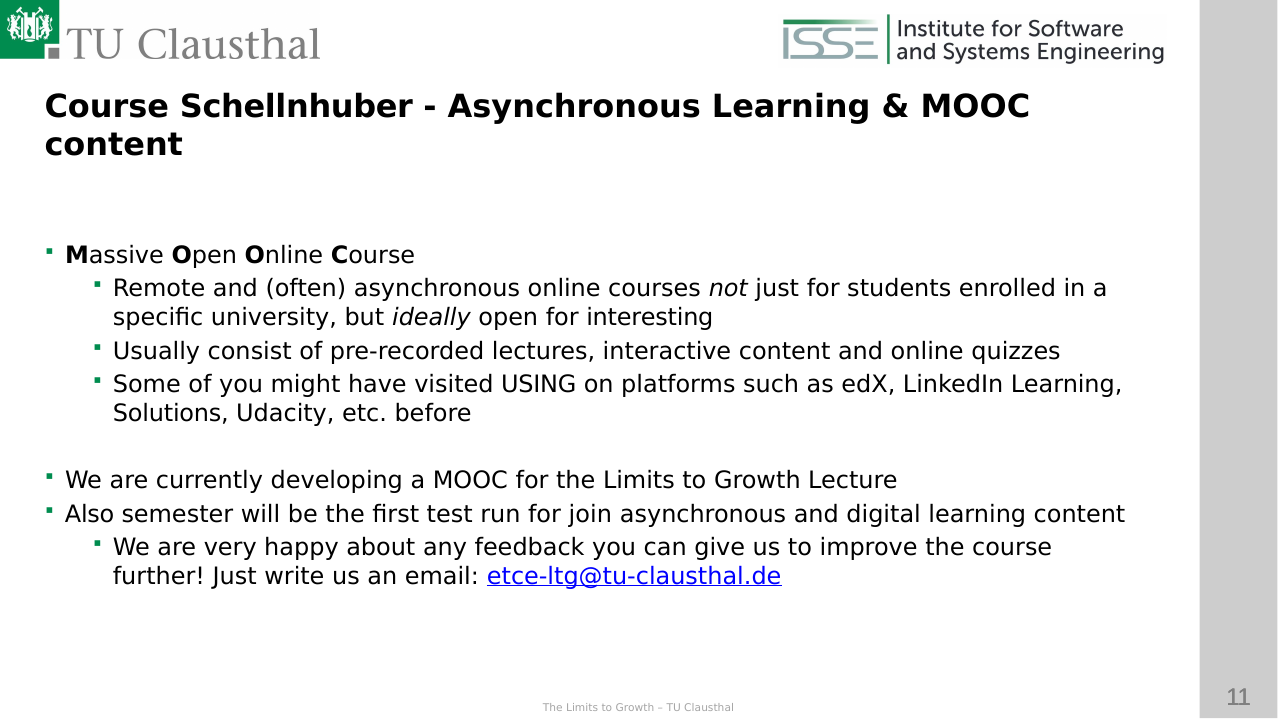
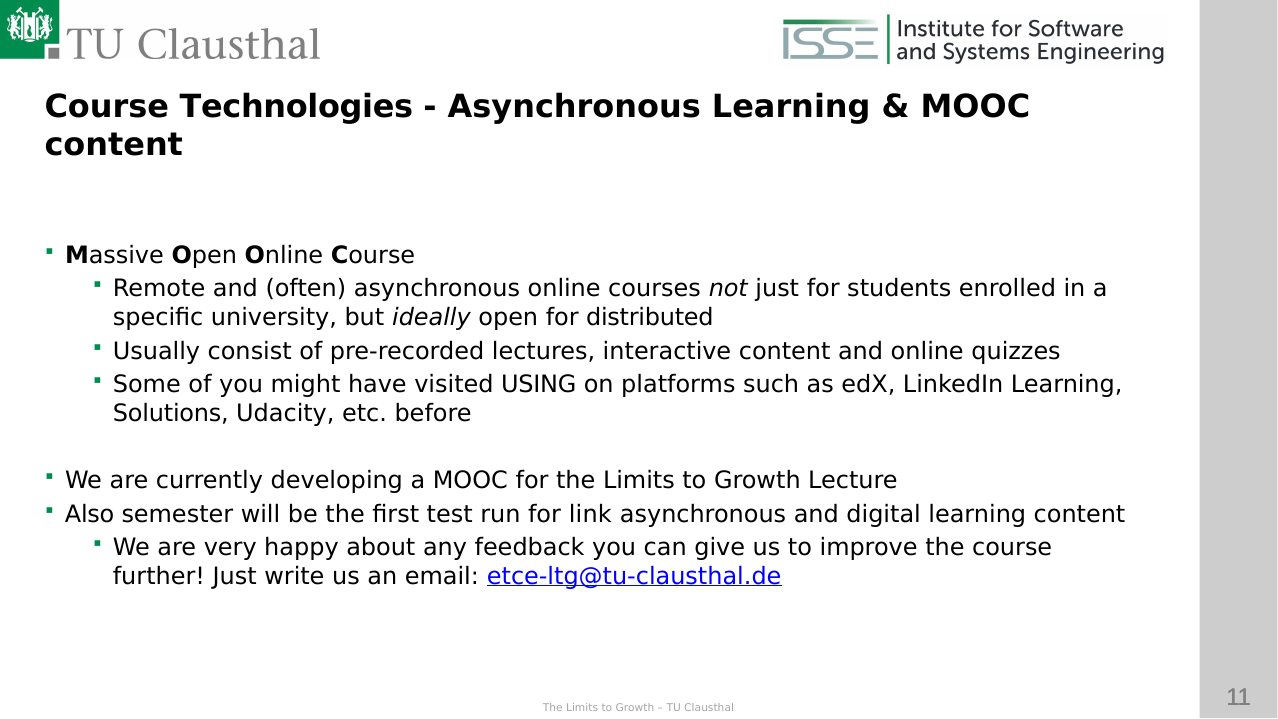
Schellnhuber: Schellnhuber -> Technologies
interesting: interesting -> distributed
join: join -> link
